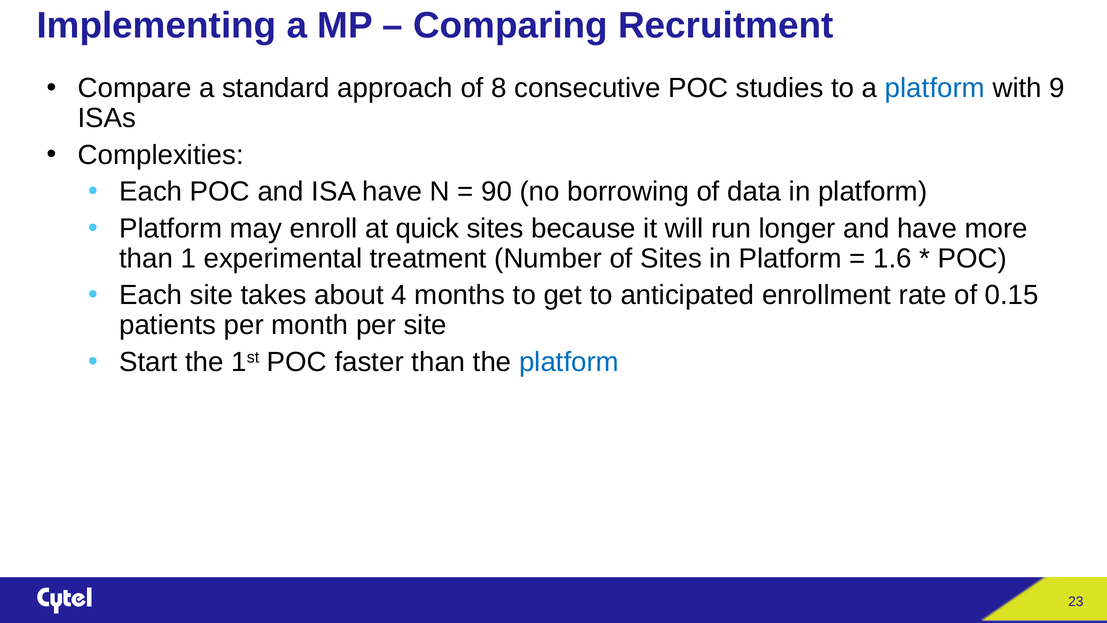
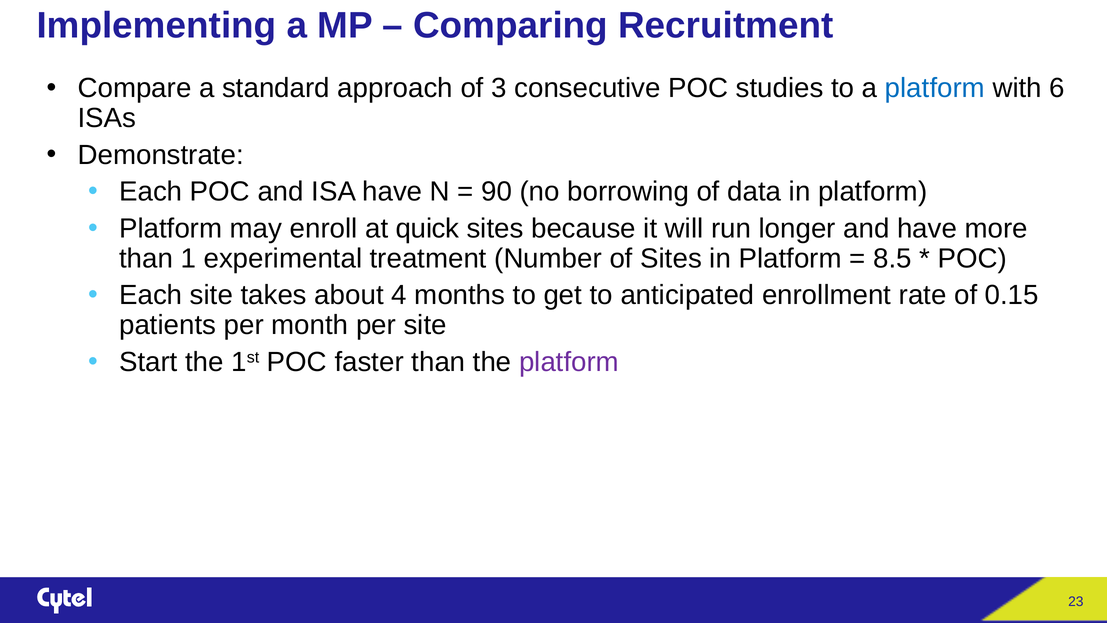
8: 8 -> 3
9: 9 -> 6
Complexities: Complexities -> Demonstrate
1.6: 1.6 -> 8.5
platform at (569, 362) colour: blue -> purple
